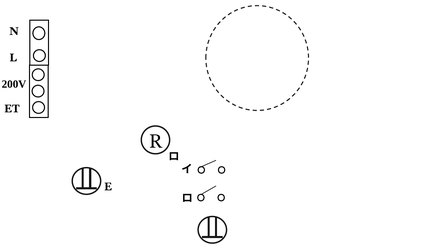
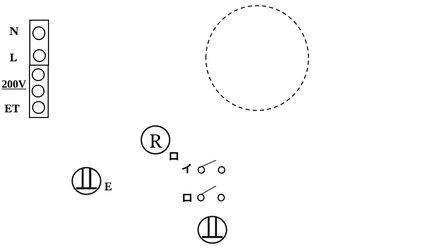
200V underline: none -> present
